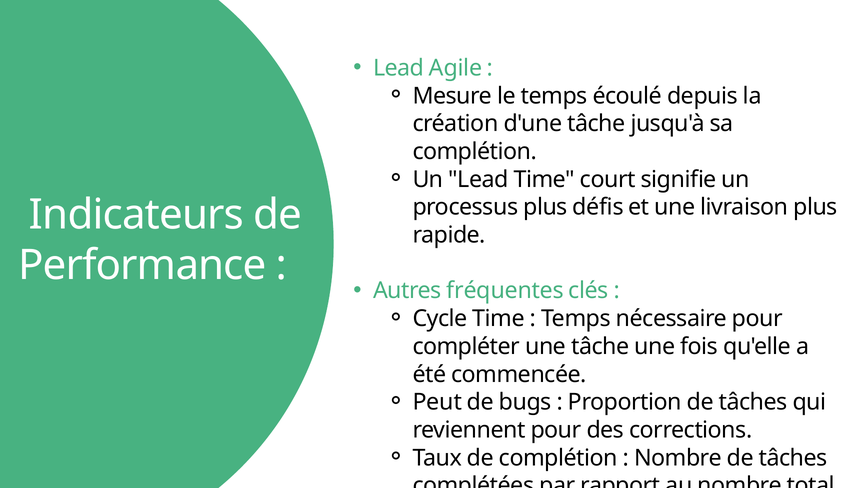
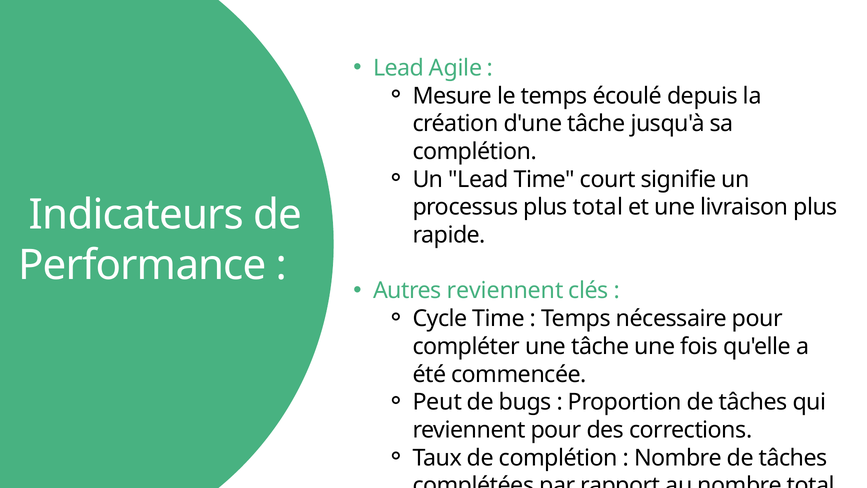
plus défis: défis -> total
Autres fréquentes: fréquentes -> reviennent
